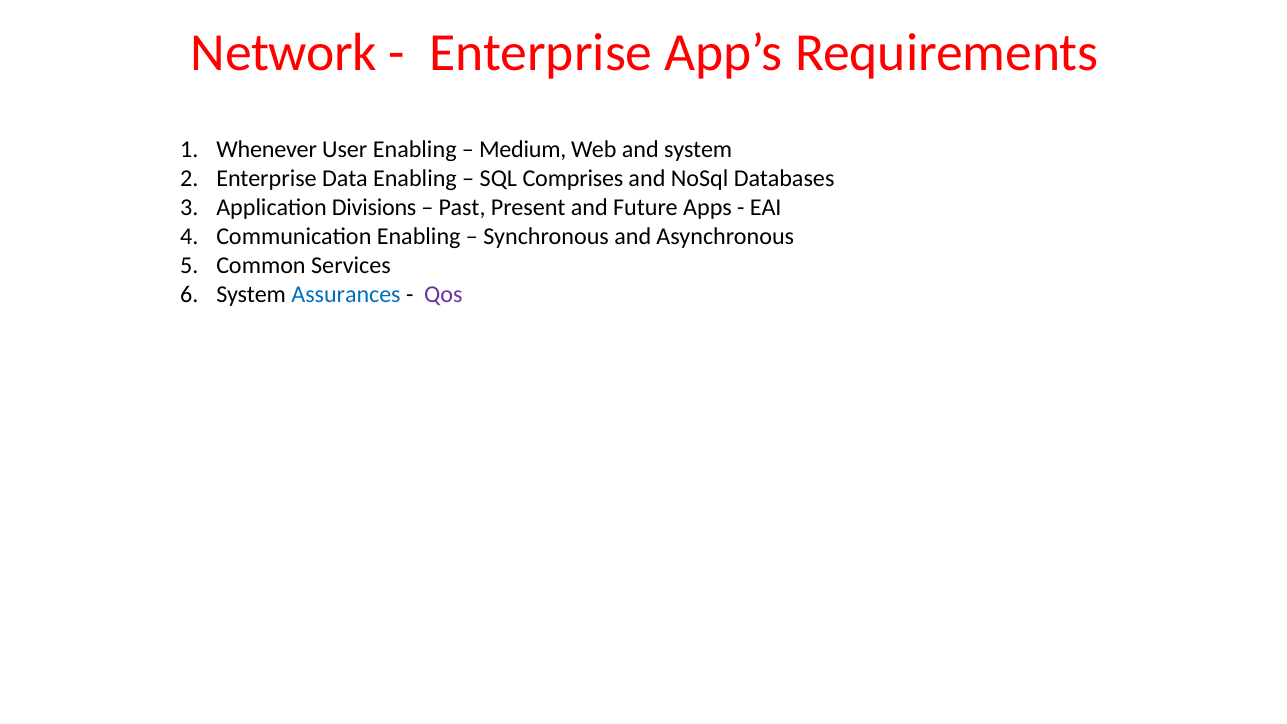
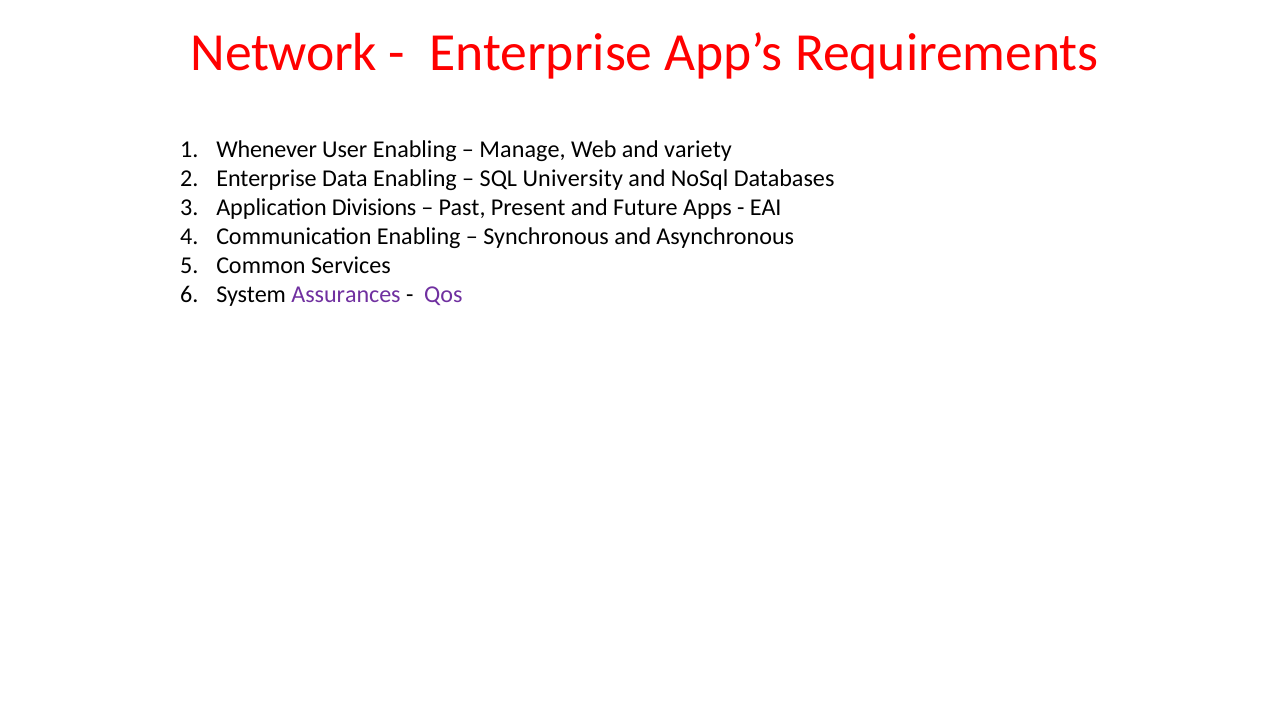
Medium: Medium -> Manage
and system: system -> variety
Comprises: Comprises -> University
Assurances colour: blue -> purple
